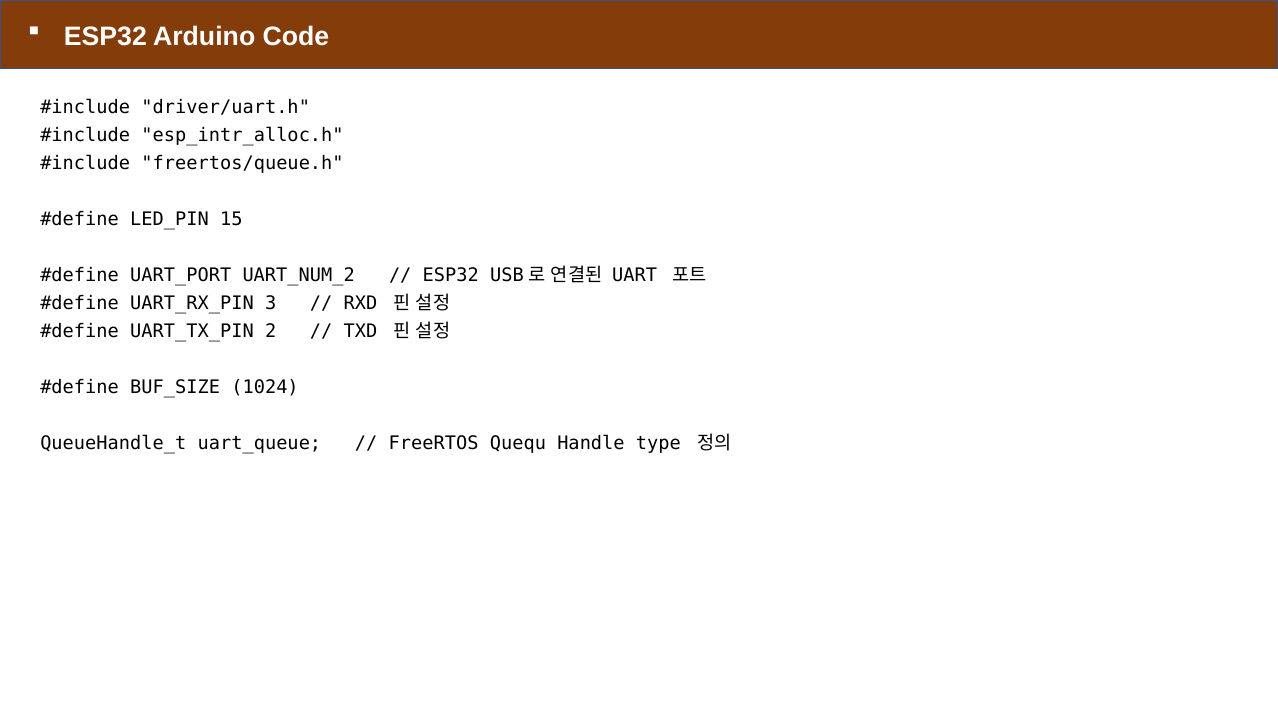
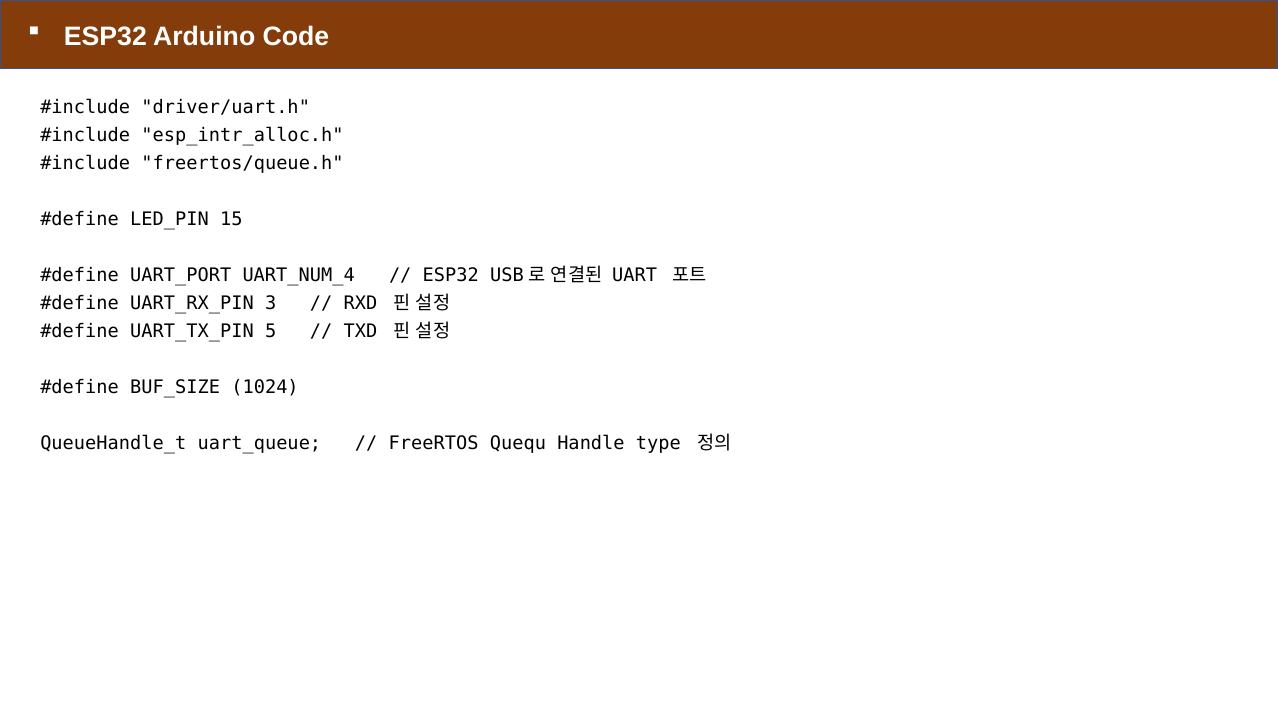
UART_NUM_2: UART_NUM_2 -> UART_NUM_4
2: 2 -> 5
